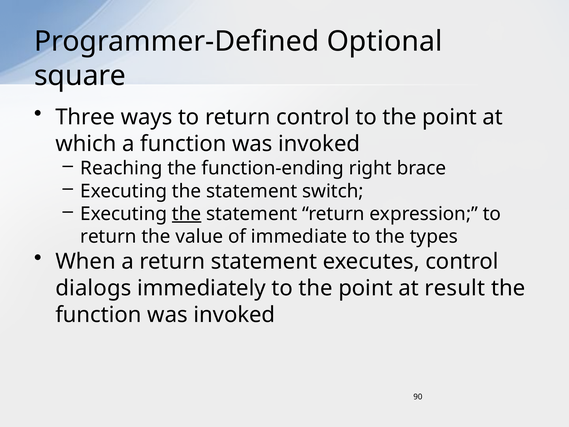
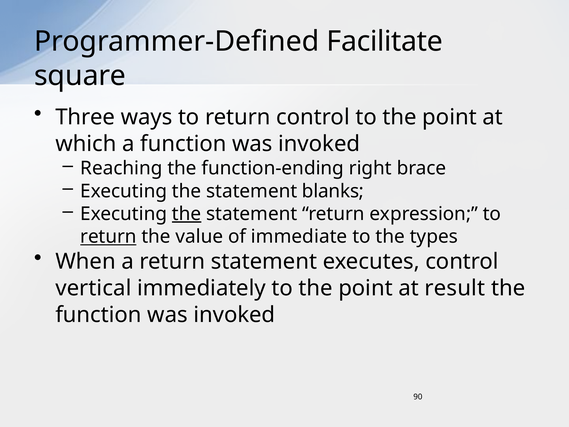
Optional: Optional -> Facilitate
switch: switch -> blanks
return at (108, 237) underline: none -> present
dialogs: dialogs -> vertical
